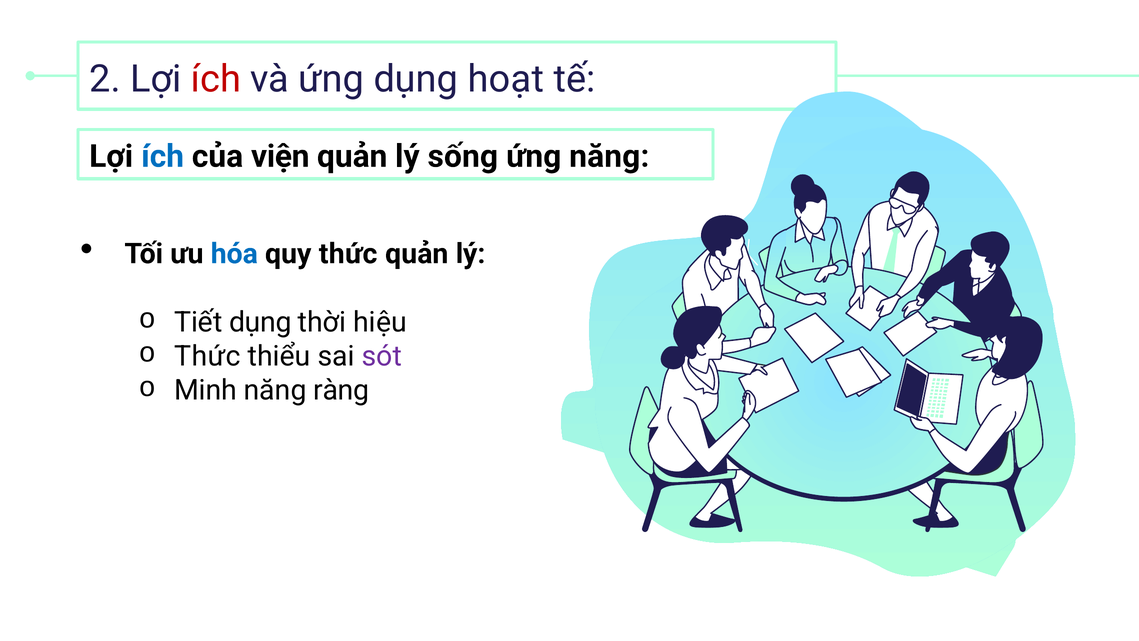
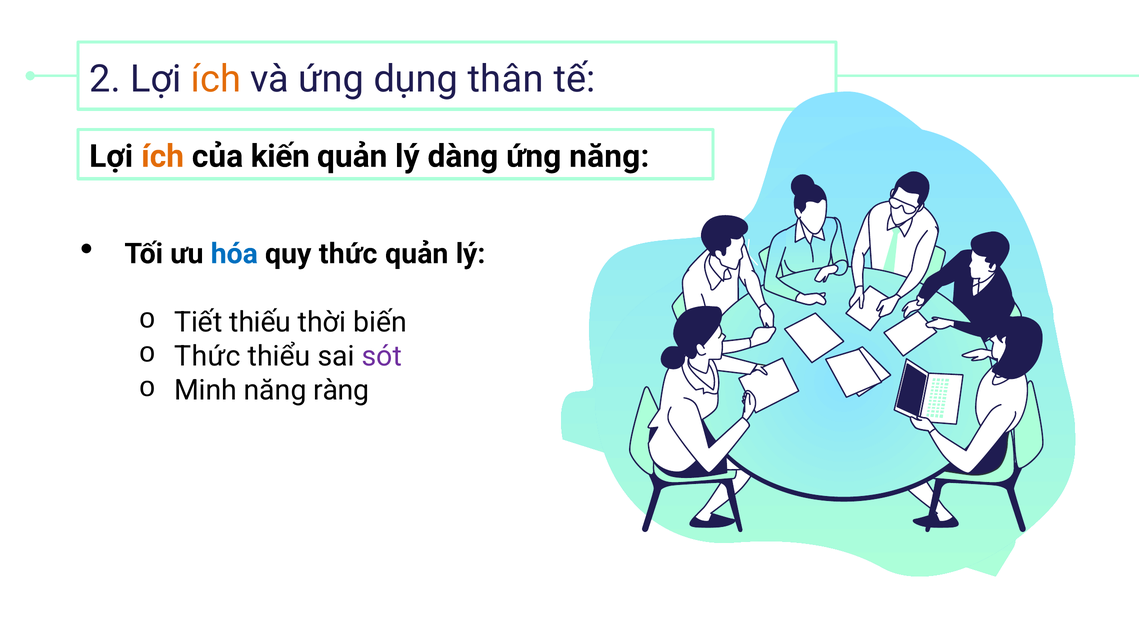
ích at (216, 79) colour: red -> orange
hoạt: hoạt -> thân
ích at (163, 156) colour: blue -> orange
viện: viện -> kiến
sống: sống -> dàng
Tiết dụng: dụng -> thiếu
hiệu: hiệu -> biến
